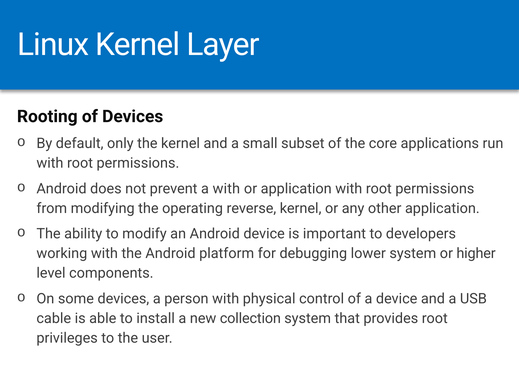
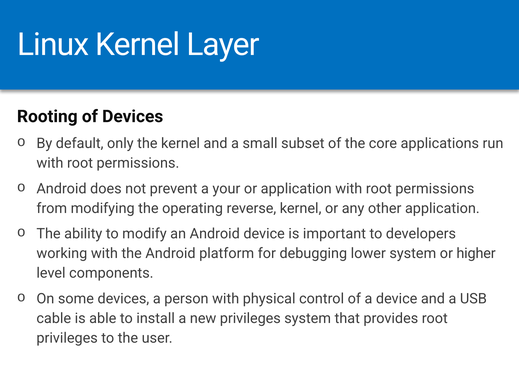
a with: with -> your
new collection: collection -> privileges
